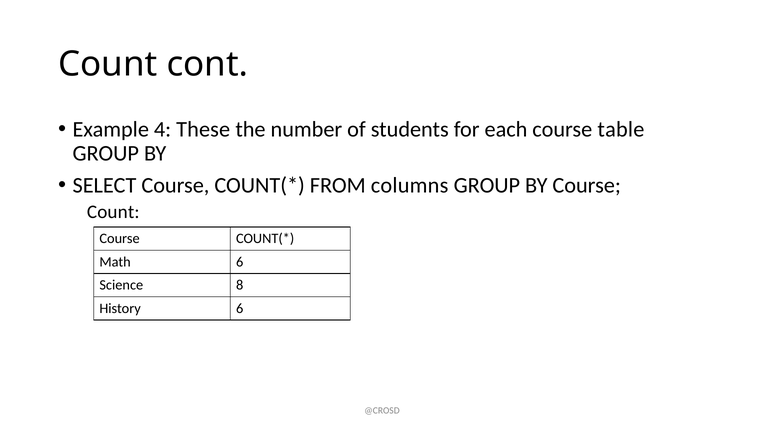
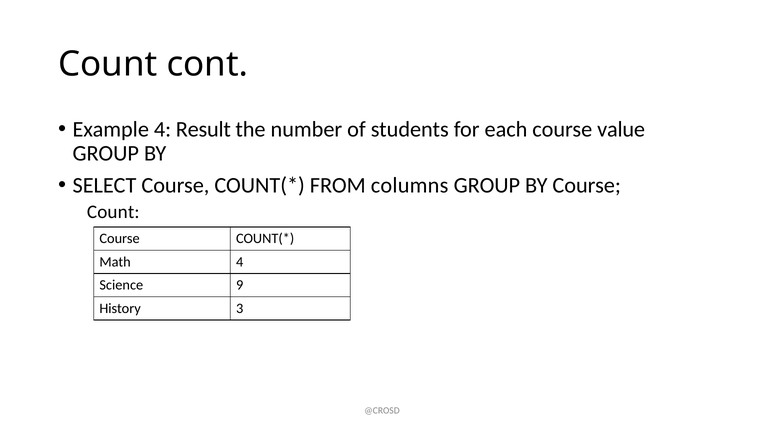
These: These -> Result
table: table -> value
Math 6: 6 -> 4
8: 8 -> 9
History 6: 6 -> 3
